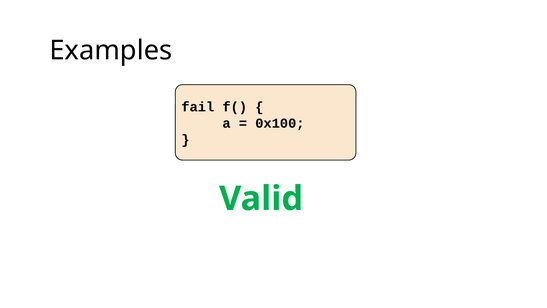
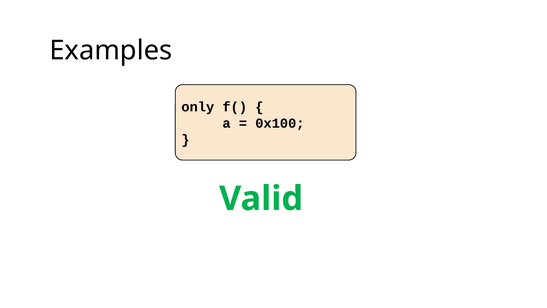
fail: fail -> only
